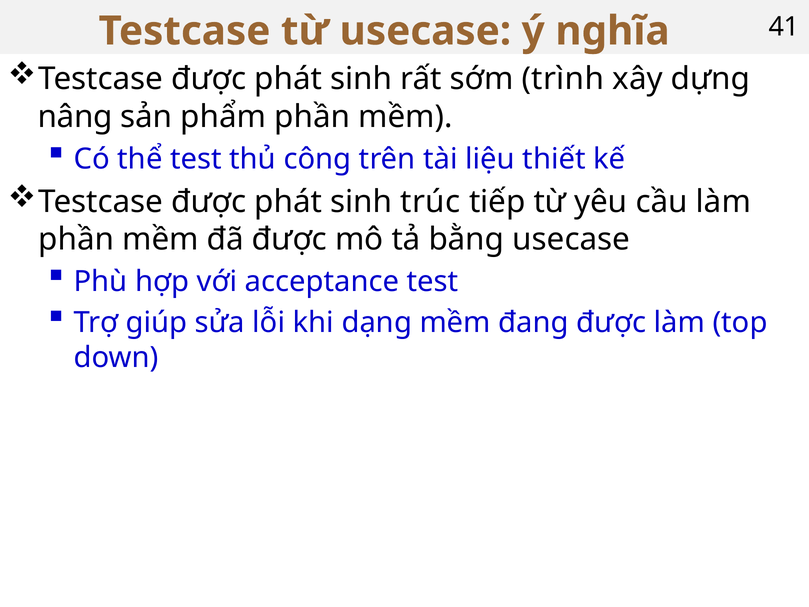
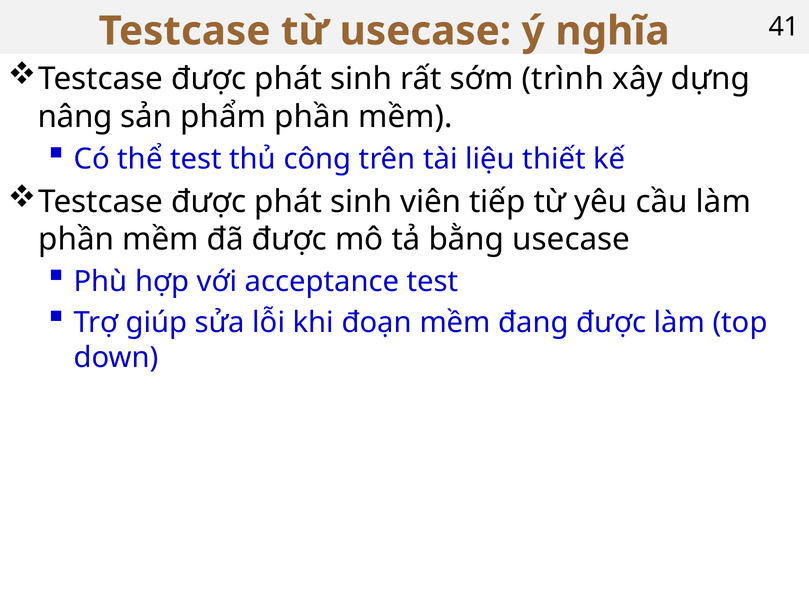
trúc: trúc -> viên
dạng: dạng -> đoạn
